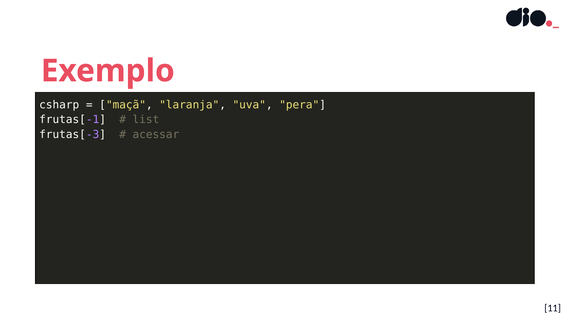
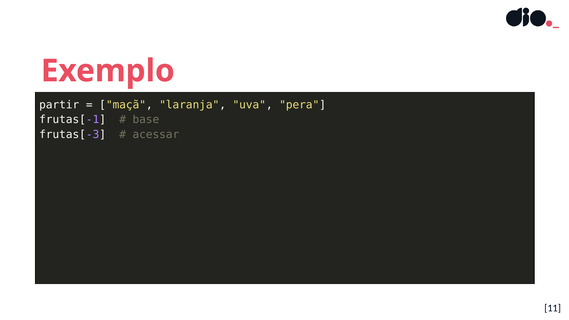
csharp: csharp -> partir
list: list -> base
